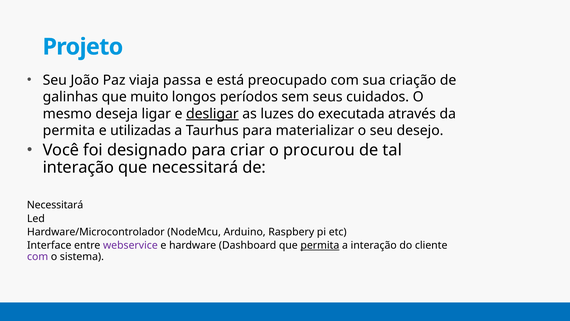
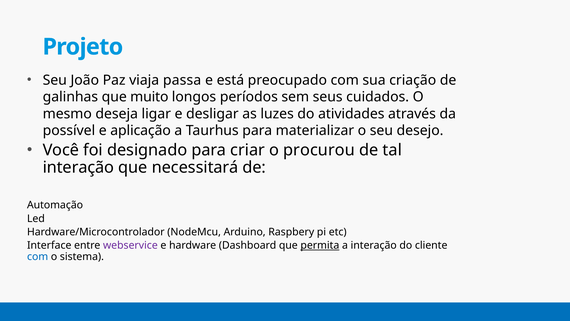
desligar underline: present -> none
executada: executada -> atividades
permita at (69, 130): permita -> possível
utilizadas: utilizadas -> aplicação
Necessitará at (55, 205): Necessitará -> Automação
com at (38, 256) colour: purple -> blue
